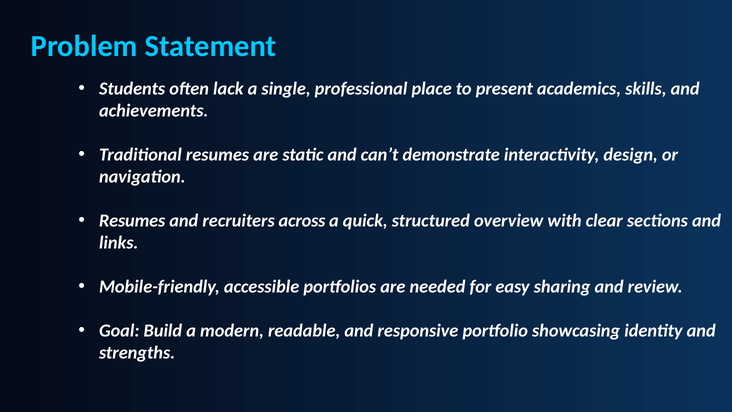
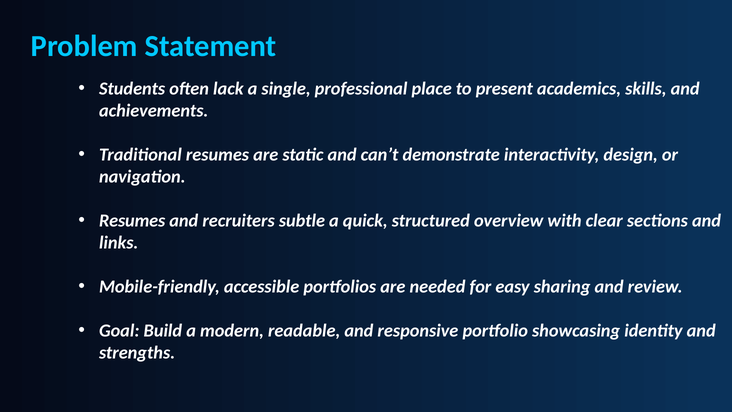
across: across -> subtle
